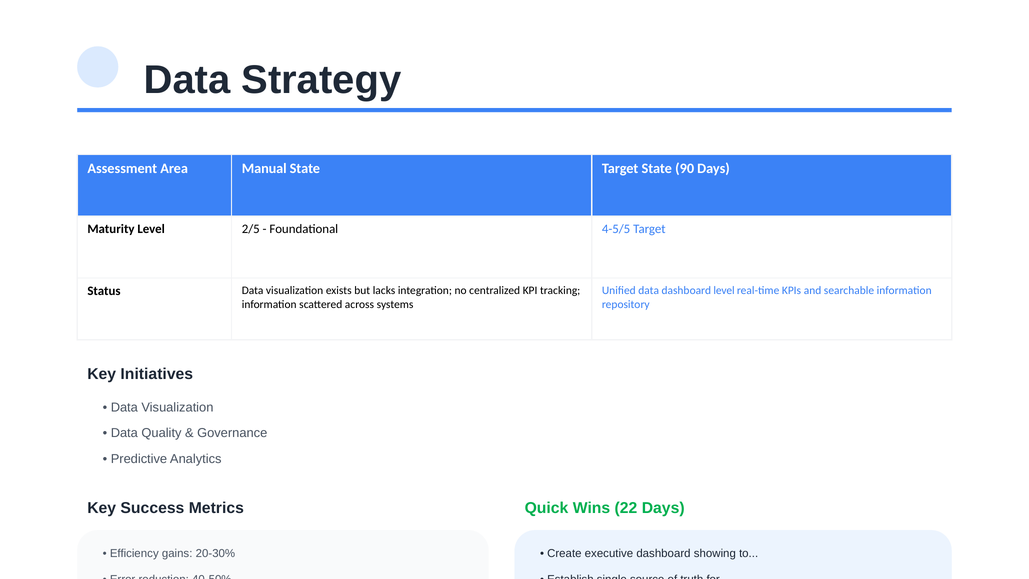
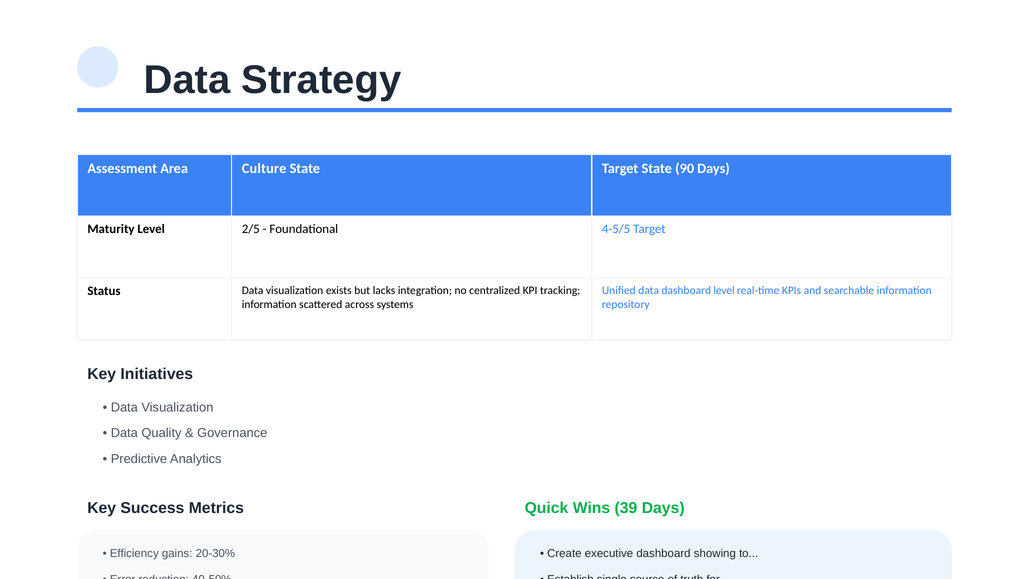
Manual: Manual -> Culture
22: 22 -> 39
